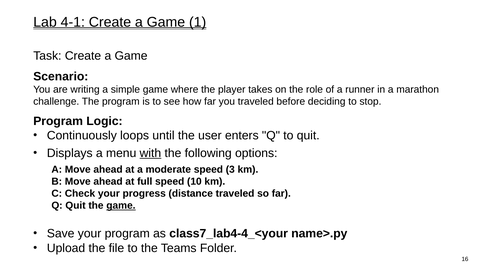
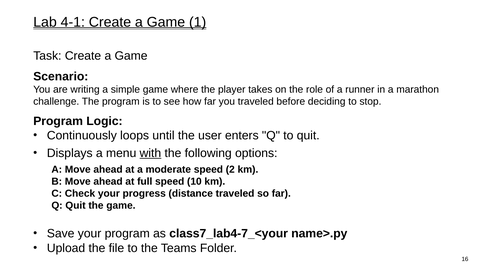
3: 3 -> 2
game at (121, 206) underline: present -> none
class7_lab4-4_<your: class7_lab4-4_<your -> class7_lab4-7_<your
